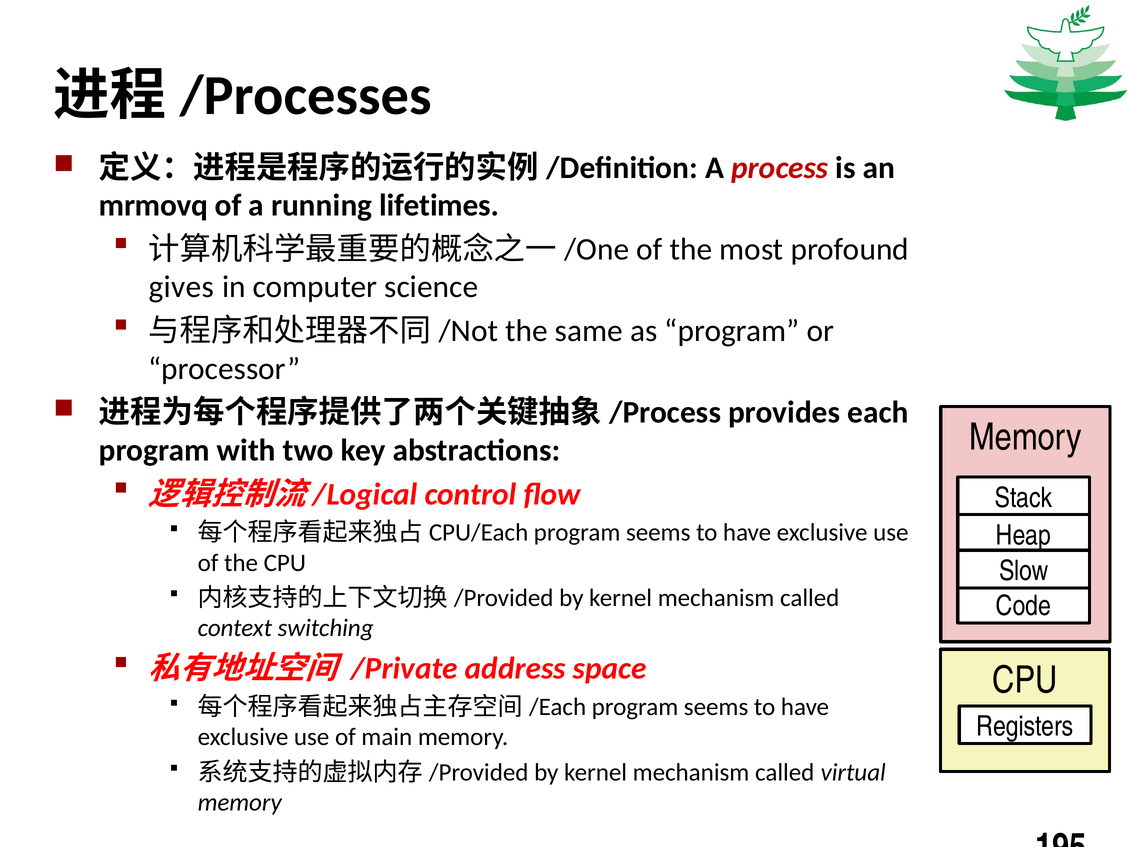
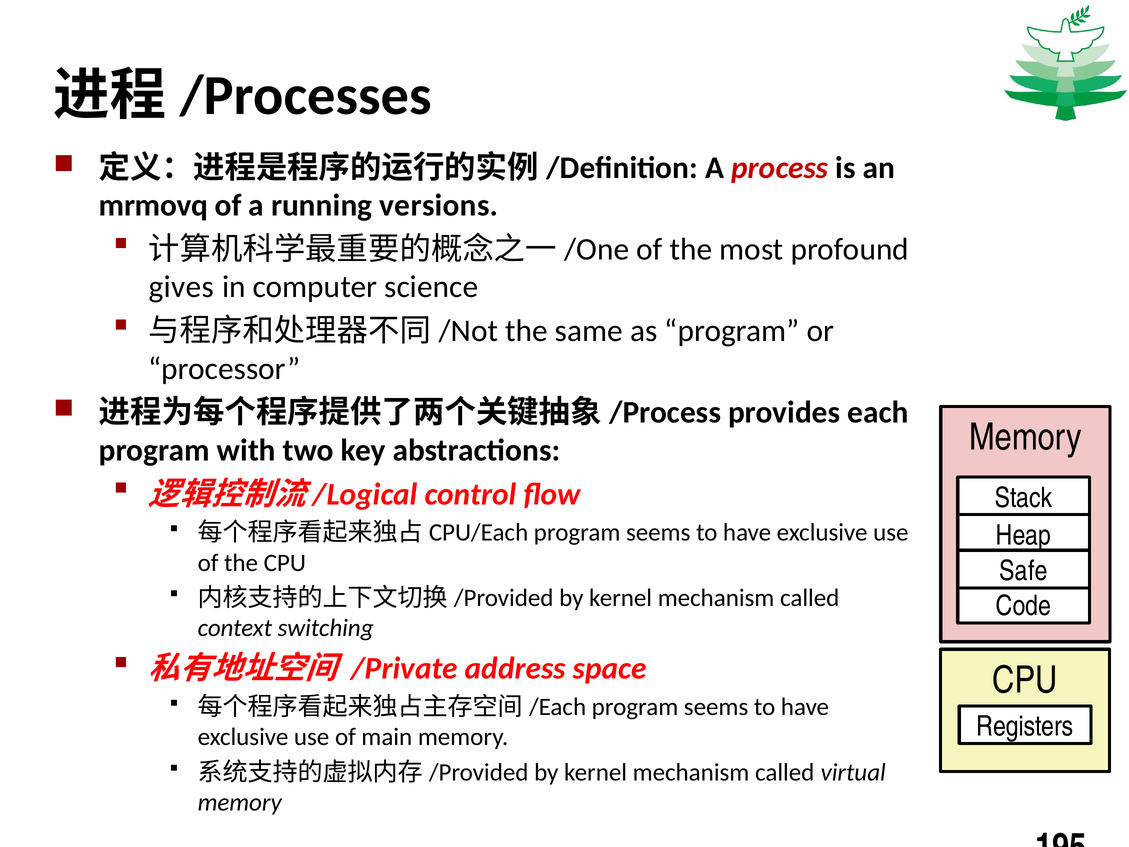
lifetimes: lifetimes -> versions
Slow: Slow -> Safe
